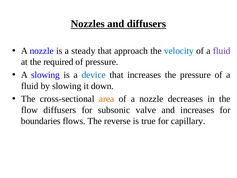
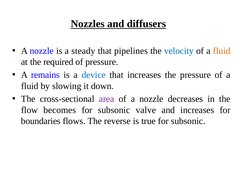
approach: approach -> pipelines
fluid at (222, 51) colour: purple -> orange
A slowing: slowing -> remains
area colour: orange -> purple
flow diffusers: diffusers -> becomes
true for capillary: capillary -> subsonic
